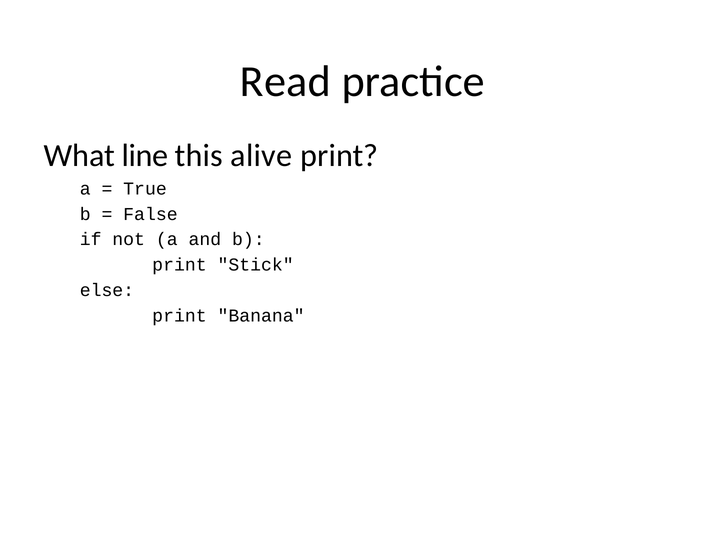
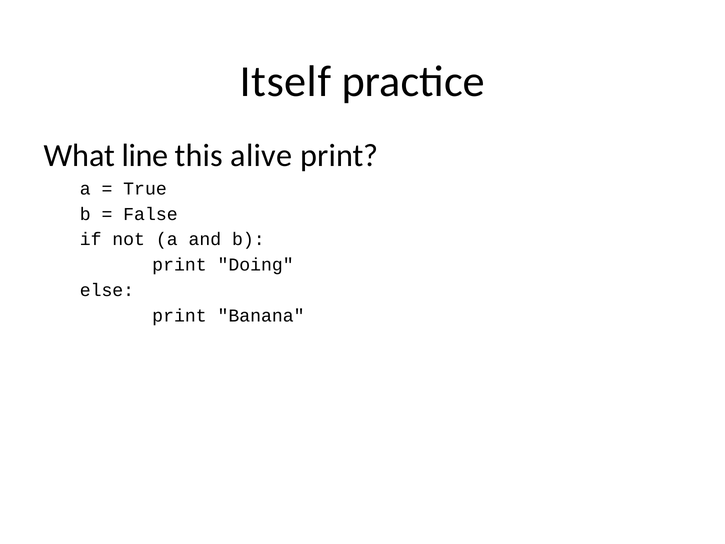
Read: Read -> Itself
Stick: Stick -> Doing
